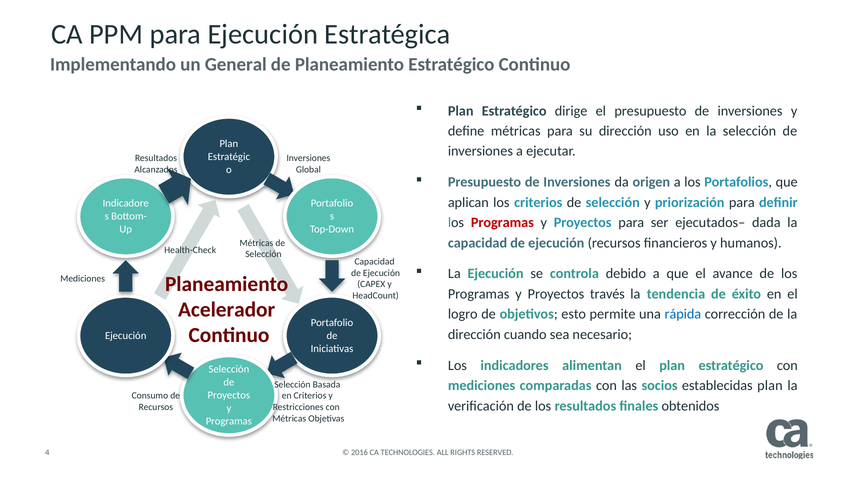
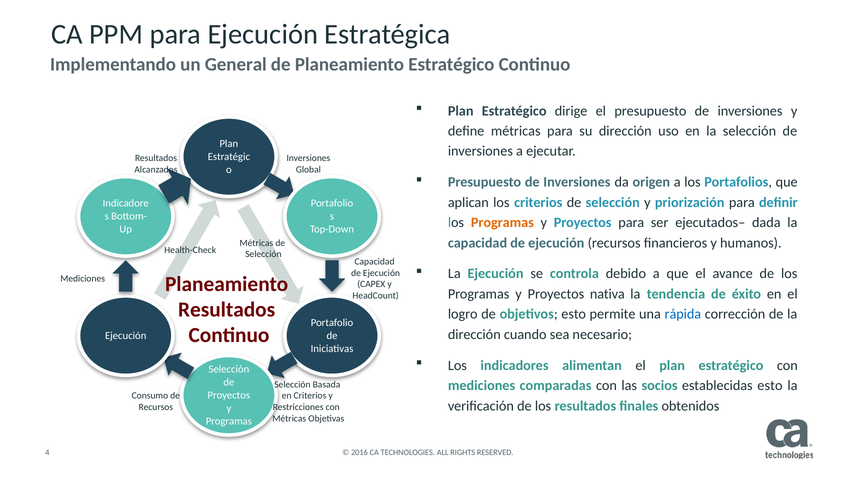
Programas at (502, 222) colour: red -> orange
través: través -> nativa
Acelerador at (227, 309): Acelerador -> Resultados
establecidas plan: plan -> esto
